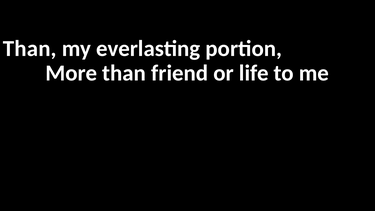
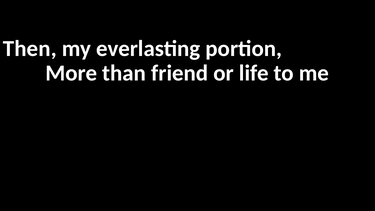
Than at (30, 49): Than -> Then
